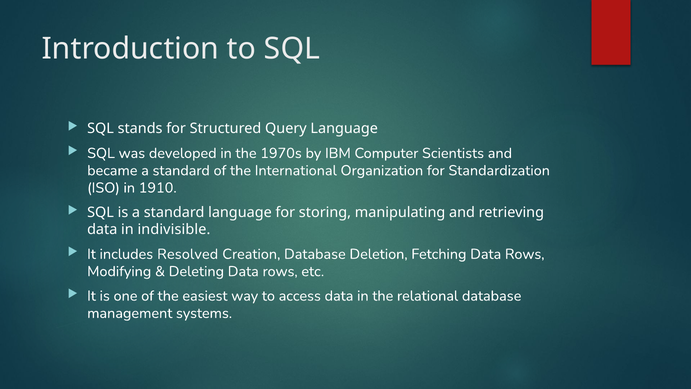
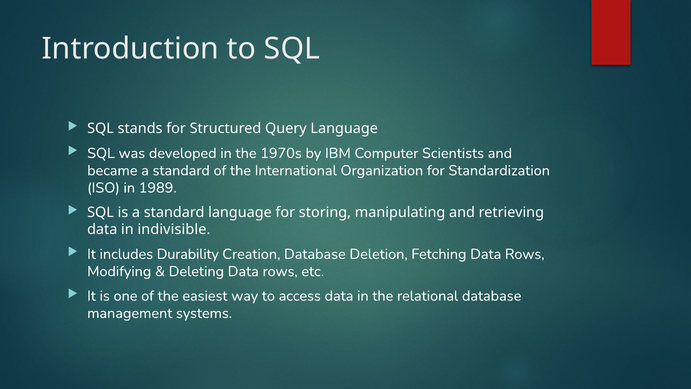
1910: 1910 -> 1989
Resolved: Resolved -> Durability
